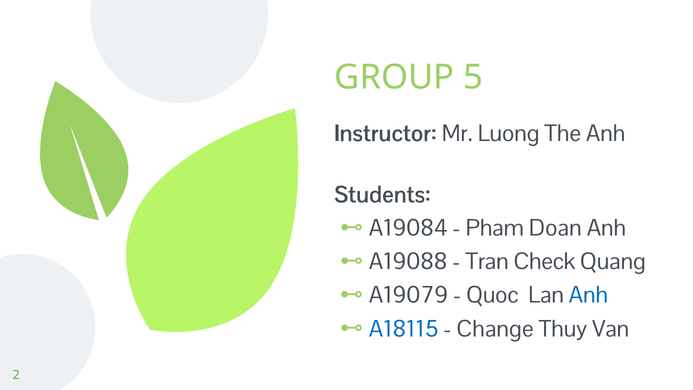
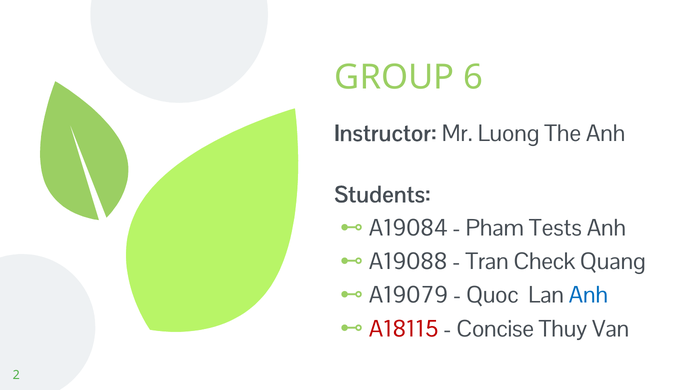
5: 5 -> 6
Doan: Doan -> Tests
A18115 colour: blue -> red
Change: Change -> Concise
